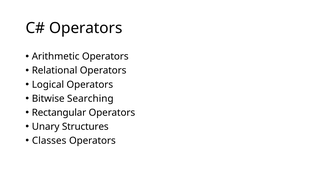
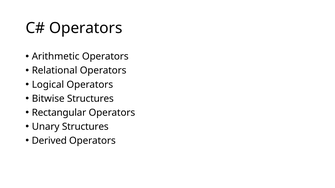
Bitwise Searching: Searching -> Structures
Classes: Classes -> Derived
